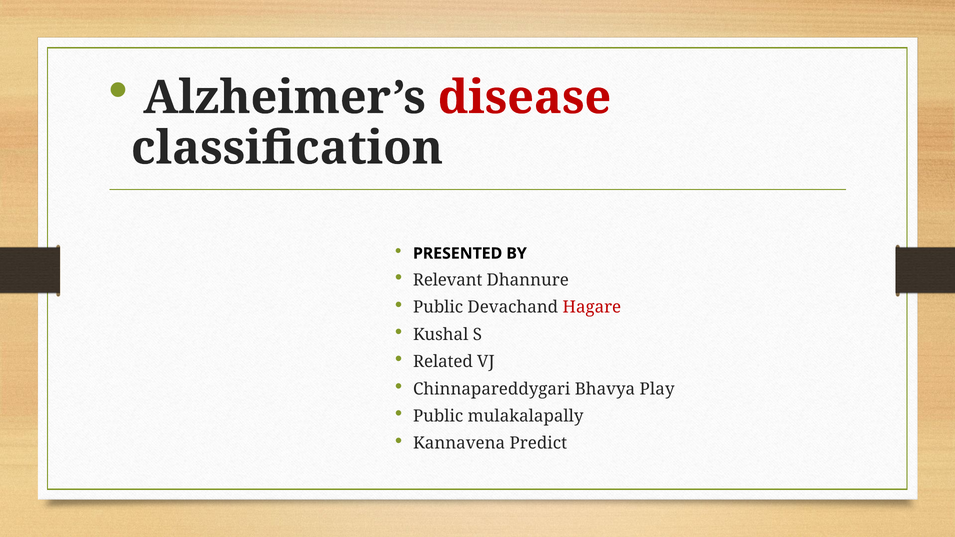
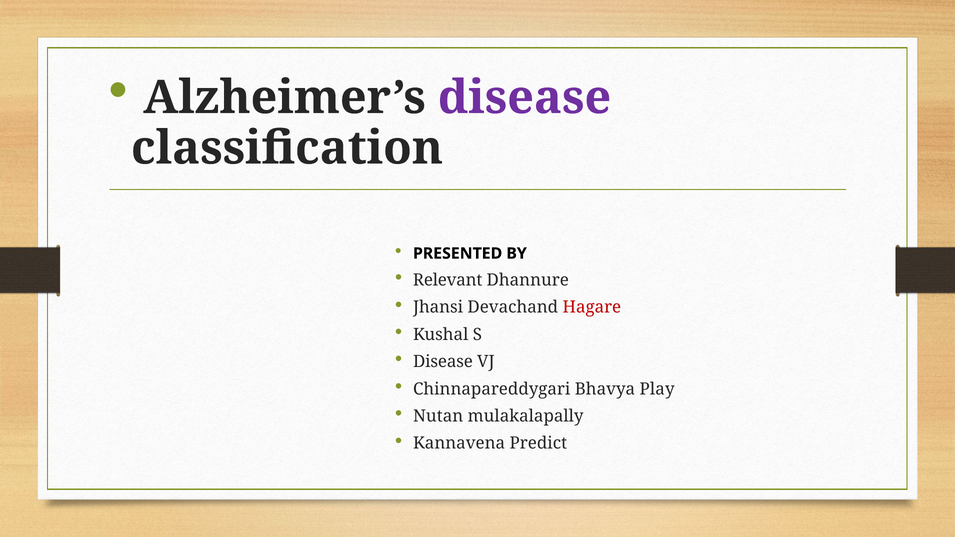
disease at (525, 98) colour: red -> purple
Public at (438, 308): Public -> Jhansi
Related at (443, 362): Related -> Disease
Public at (438, 416): Public -> Nutan
